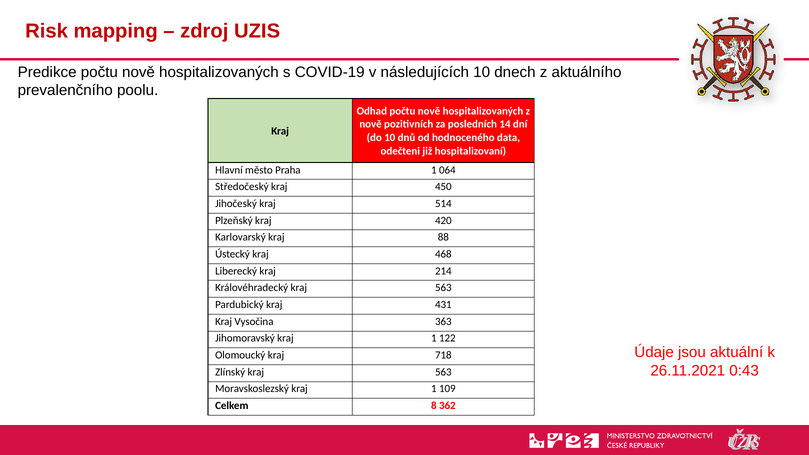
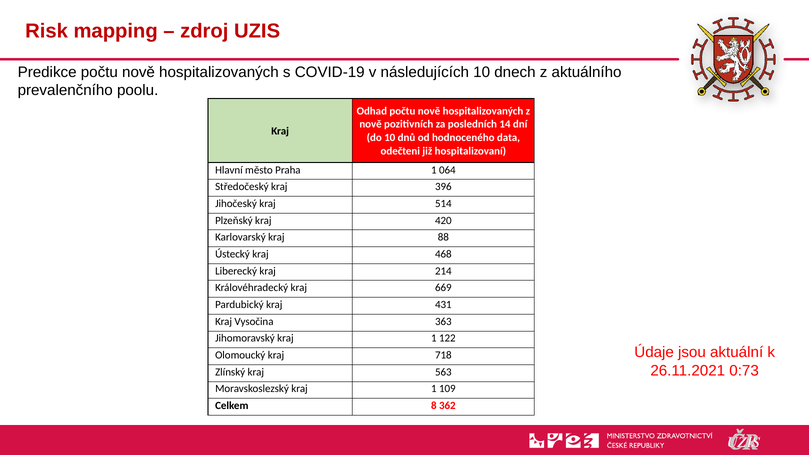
450: 450 -> 396
Královéhradecký kraj 563: 563 -> 669
0:43: 0:43 -> 0:73
